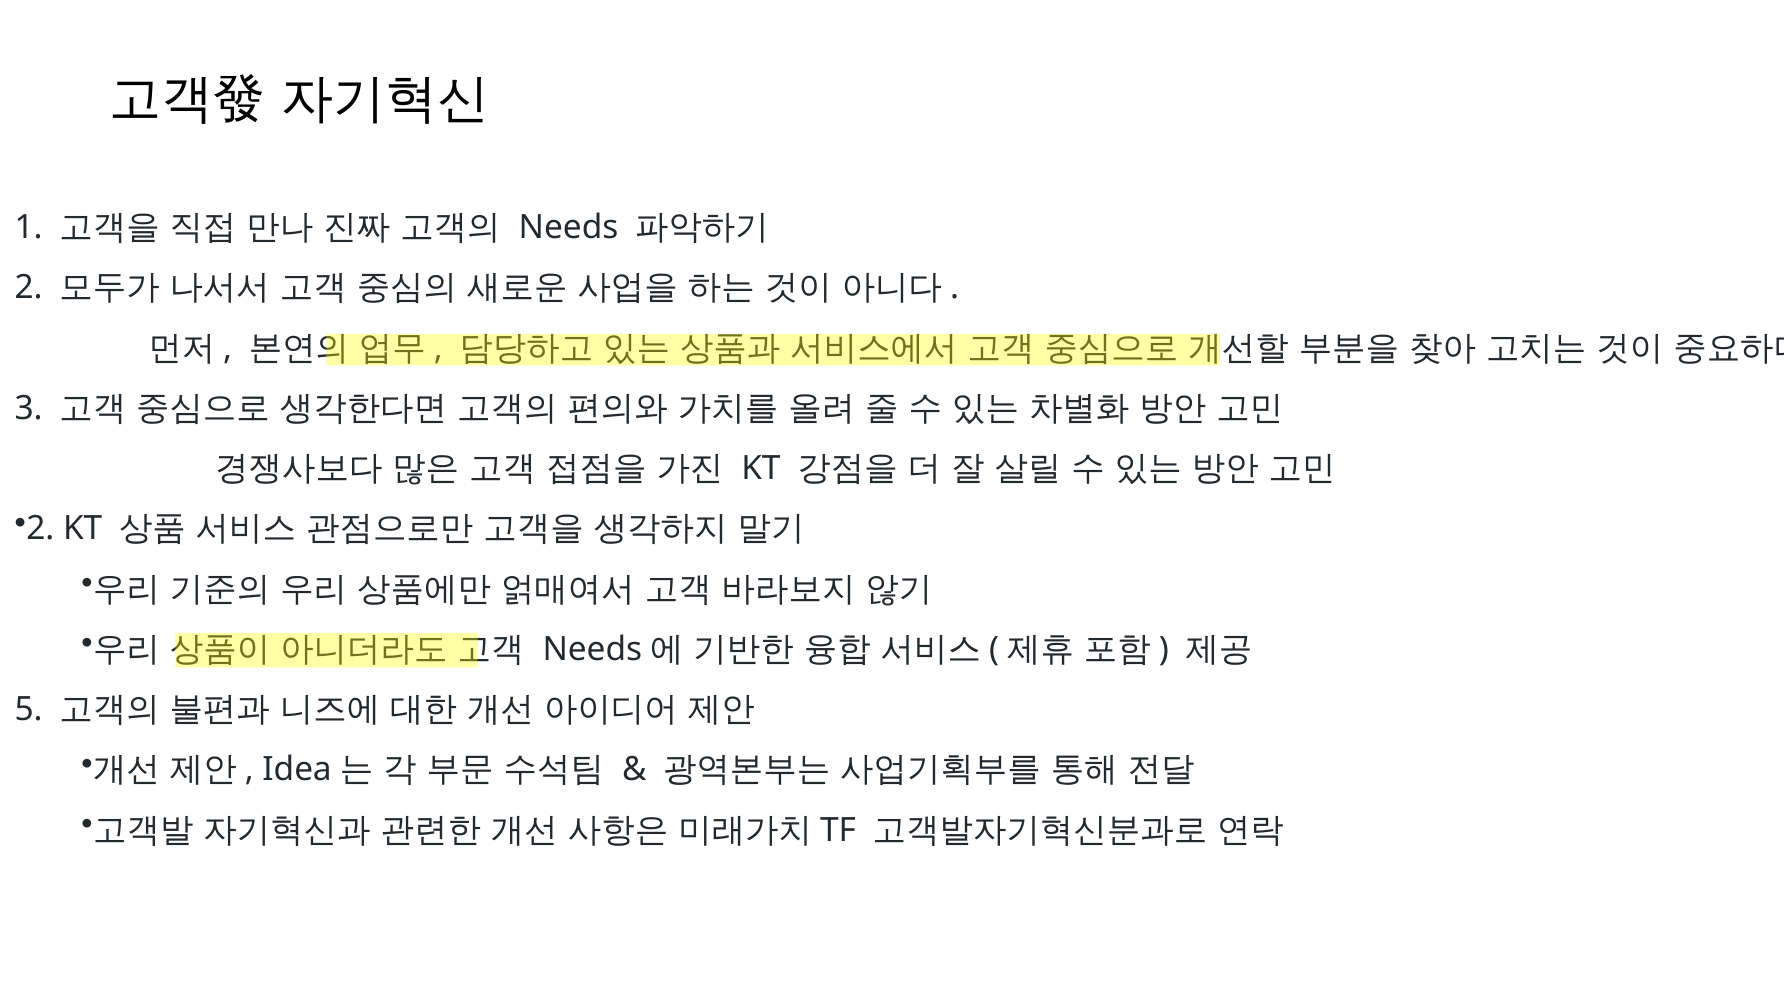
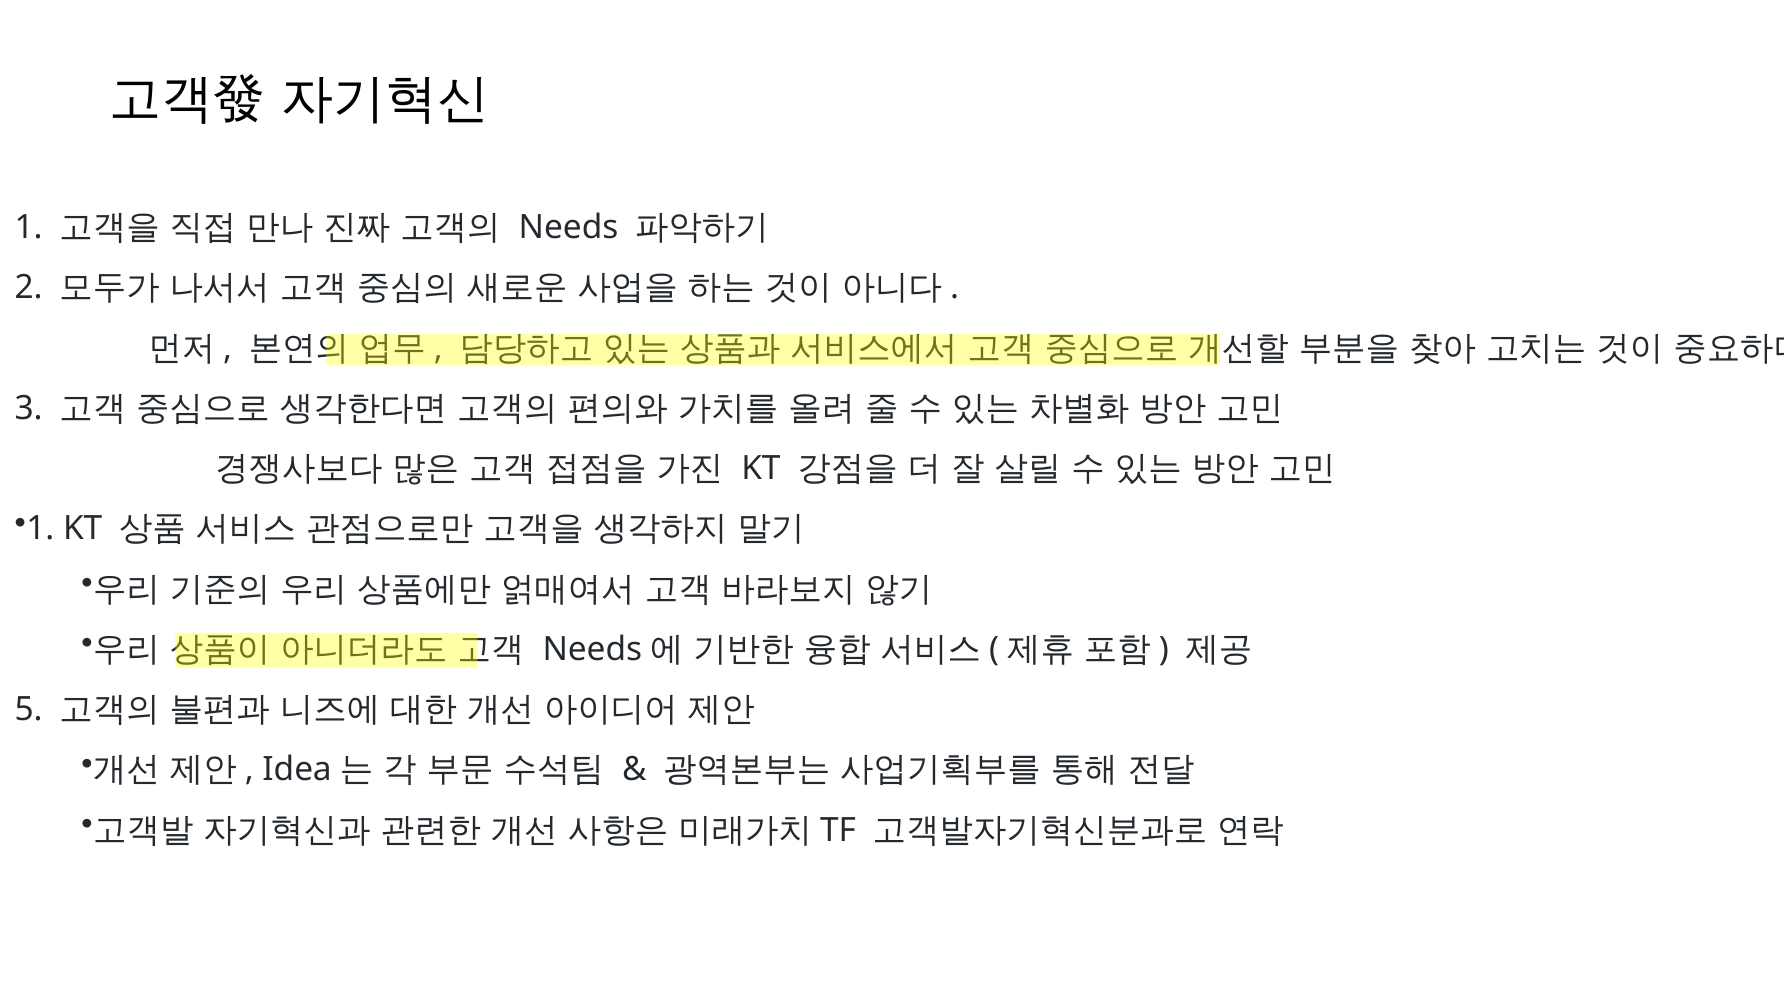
2 at (40, 529): 2 -> 1
